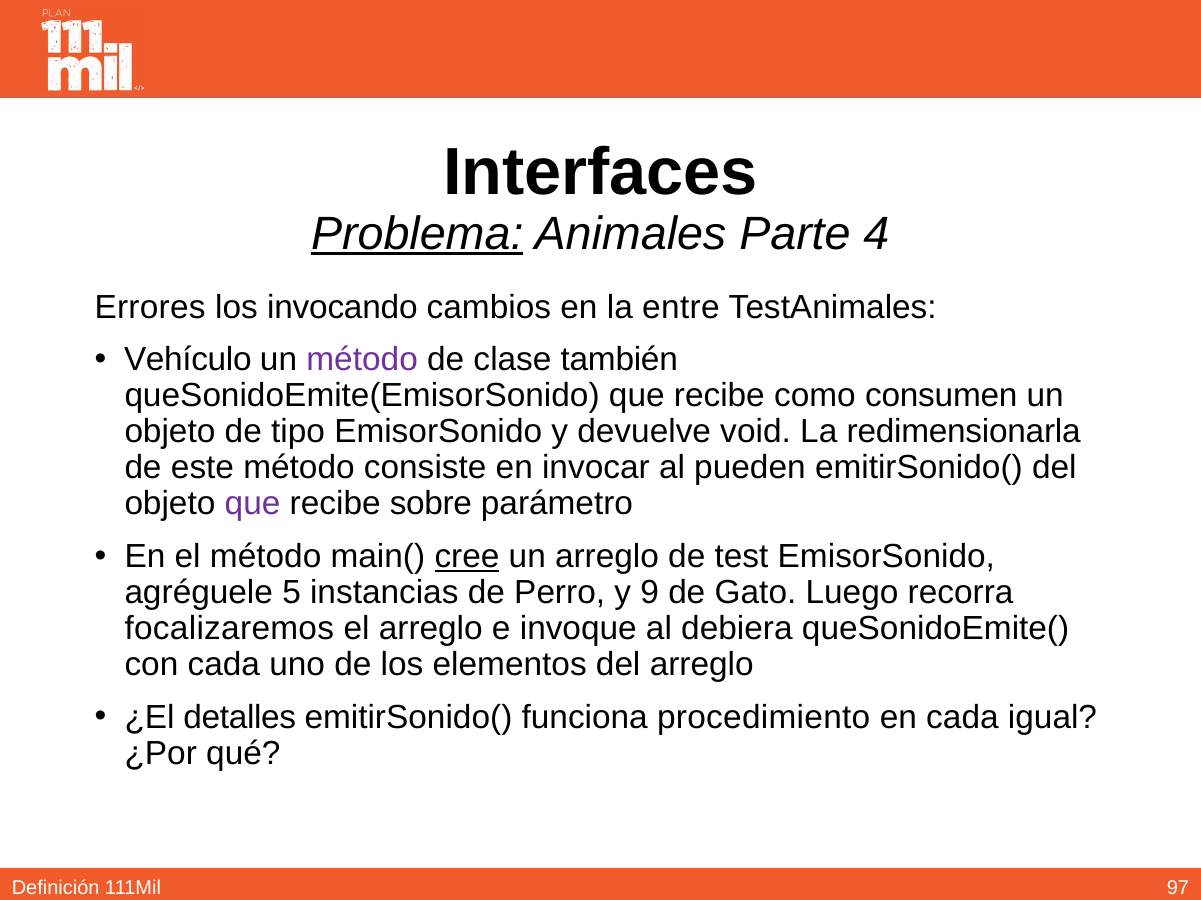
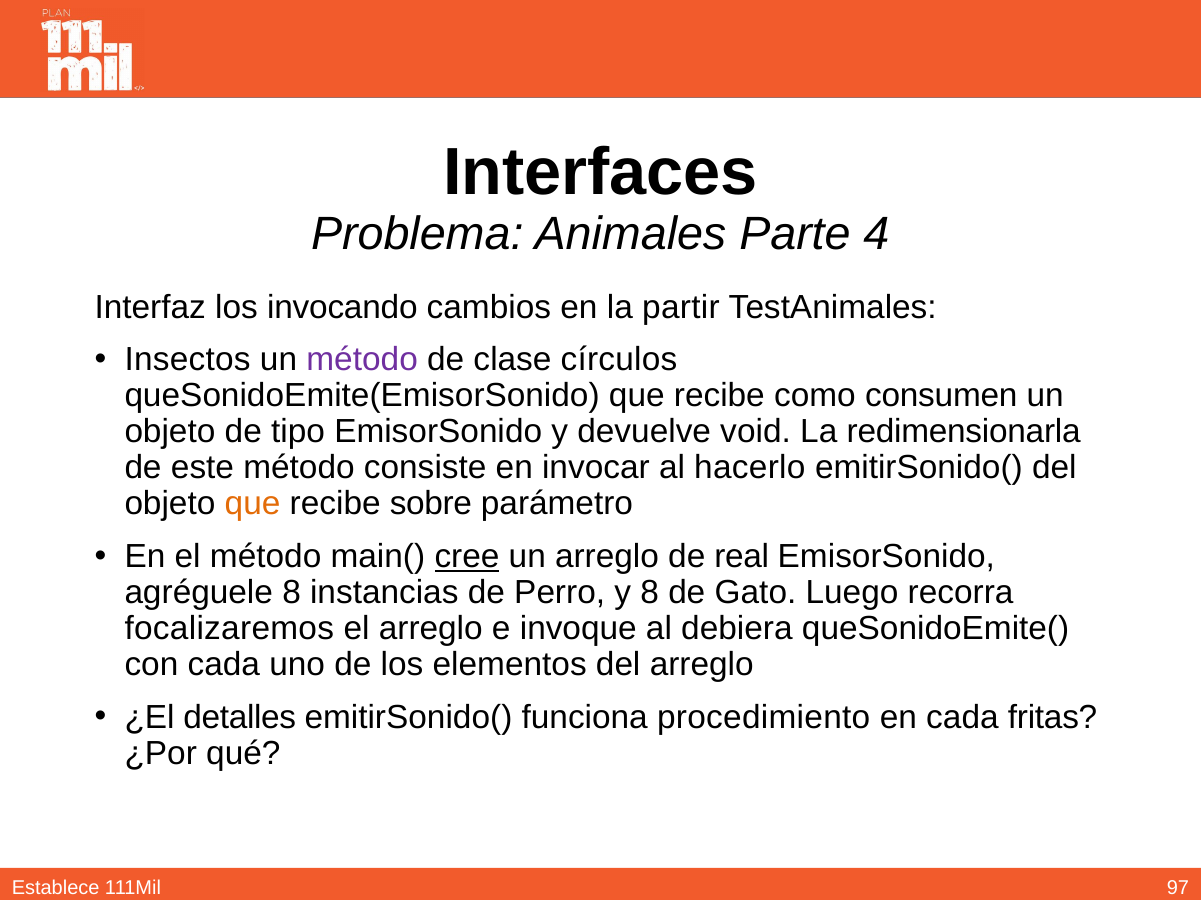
Problema underline: present -> none
Errores: Errores -> Interfaz
entre: entre -> partir
Vehículo: Vehículo -> Insectos
también: también -> círculos
pueden: pueden -> hacerlo
que at (253, 504) colour: purple -> orange
test: test -> real
agréguele 5: 5 -> 8
y 9: 9 -> 8
igual: igual -> fritas
Definición: Definición -> Establece
